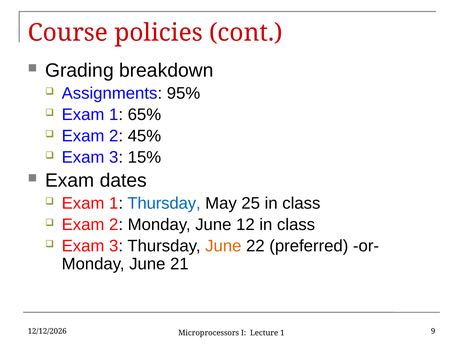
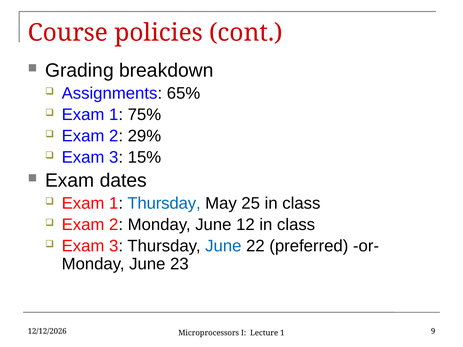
95%: 95% -> 65%
65%: 65% -> 75%
45%: 45% -> 29%
June at (223, 246) colour: orange -> blue
21: 21 -> 23
